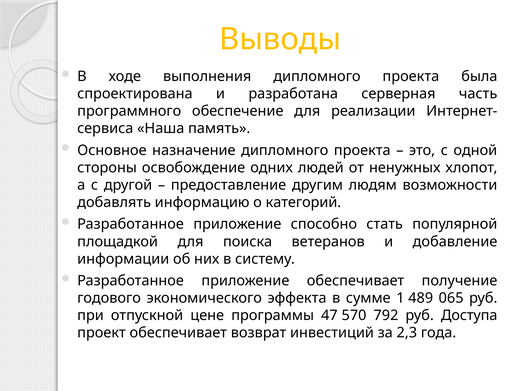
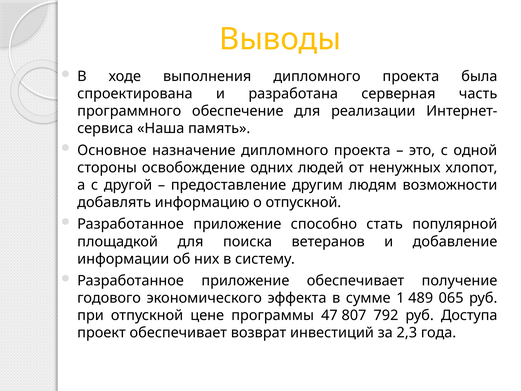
о категорий: категорий -> отпускной
570: 570 -> 807
